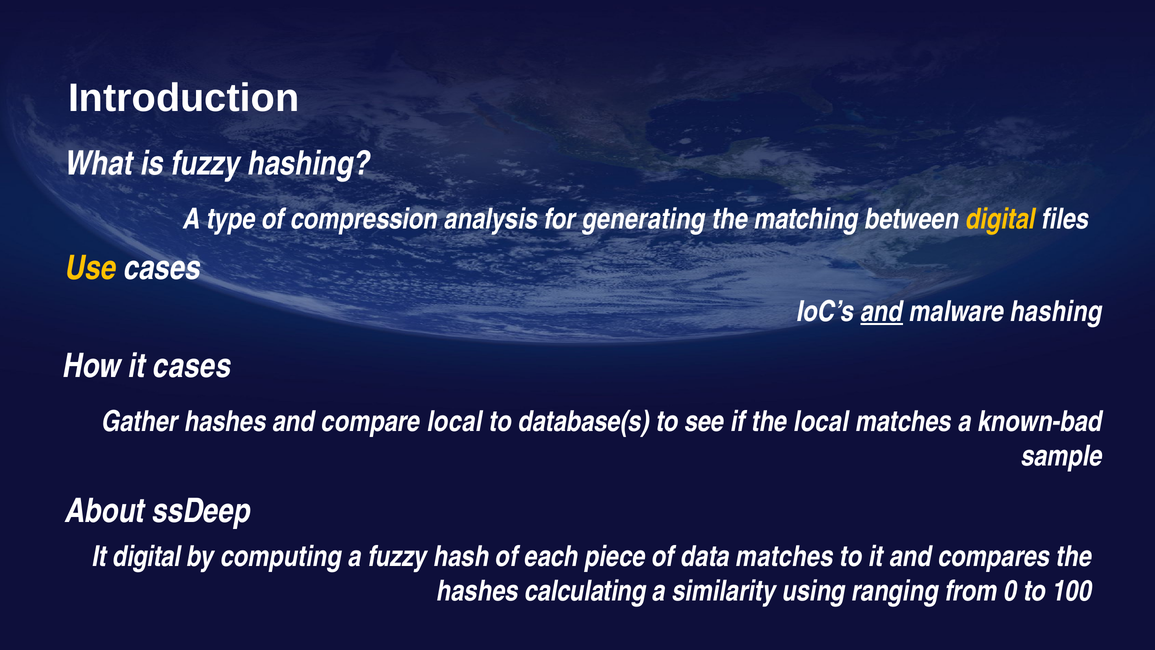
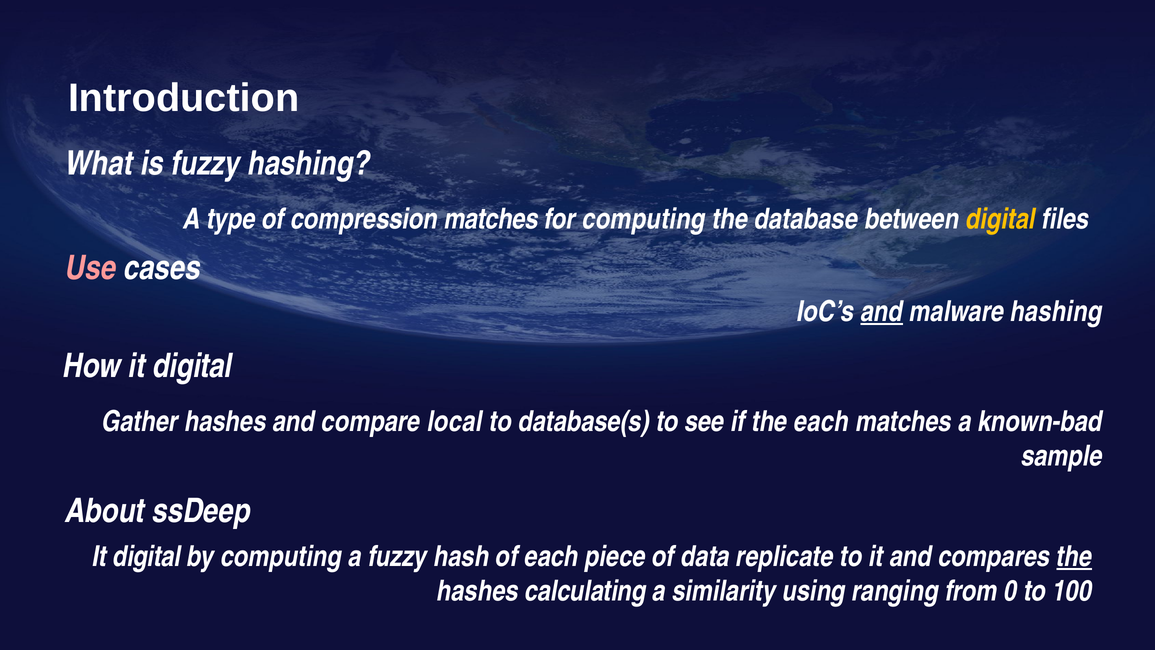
compression analysis: analysis -> matches
for generating: generating -> computing
matching: matching -> database
Use colour: yellow -> pink
How it cases: cases -> digital
the local: local -> each
data matches: matches -> replicate
the at (1074, 556) underline: none -> present
